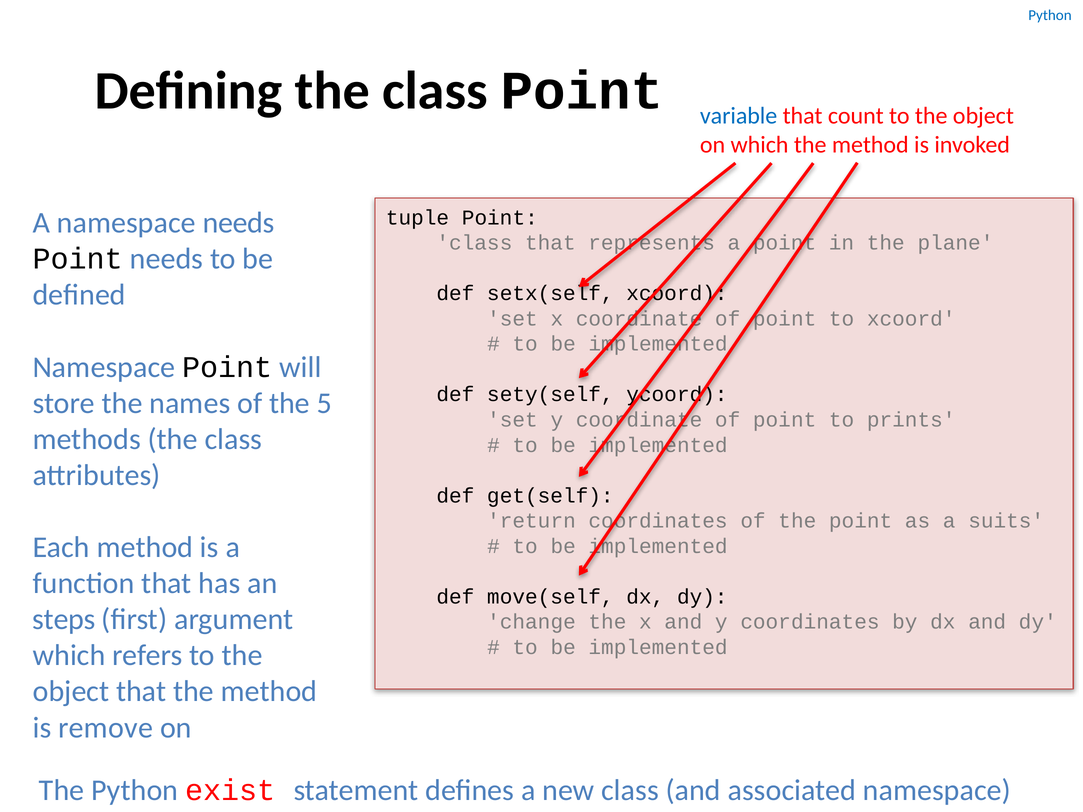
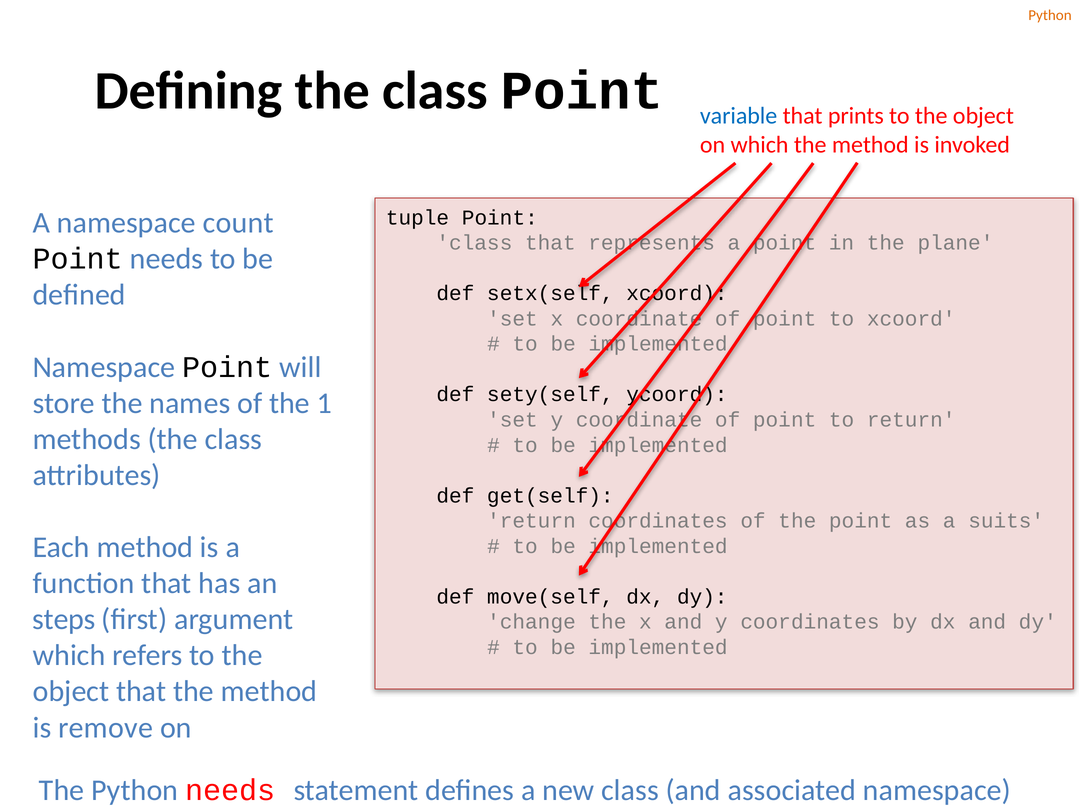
Python at (1050, 15) colour: blue -> orange
count: count -> prints
namespace needs: needs -> count
5: 5 -> 1
prints at (911, 420): prints -> return
Python exist: exist -> needs
